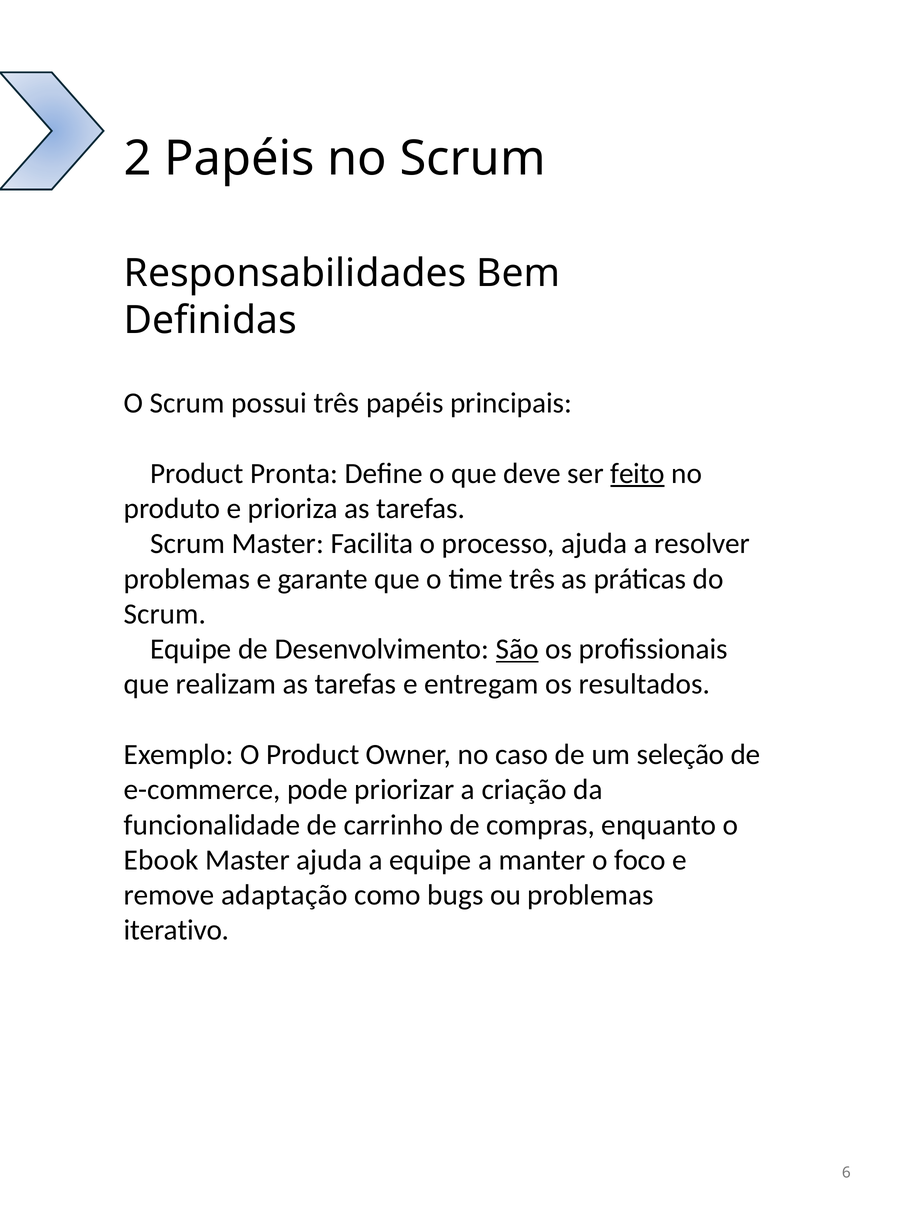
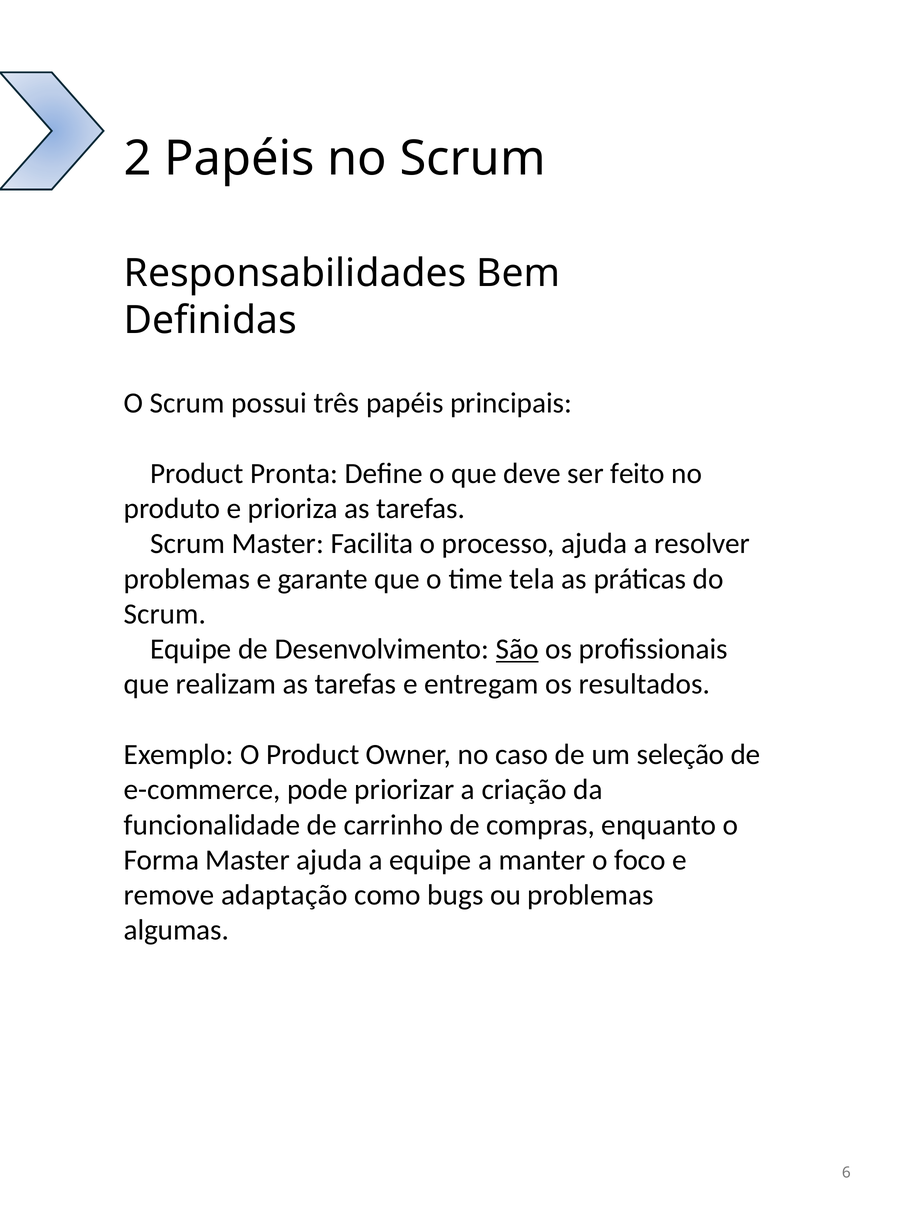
feito underline: present -> none
time três: três -> tela
Ebook: Ebook -> Forma
iterativo: iterativo -> algumas
